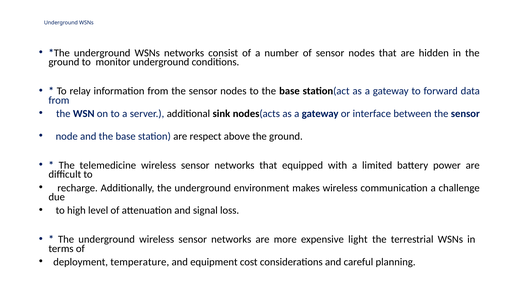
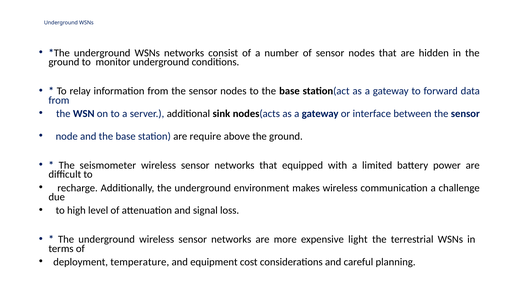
respect: respect -> require
telemedicine: telemedicine -> seismometer
